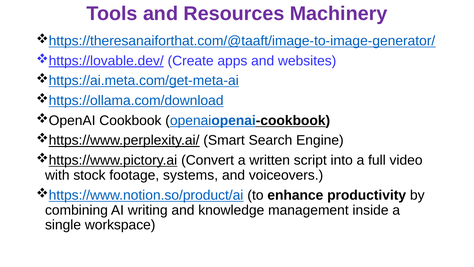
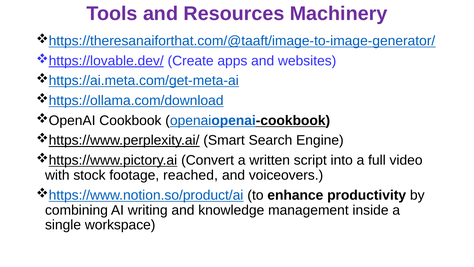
systems: systems -> reached
